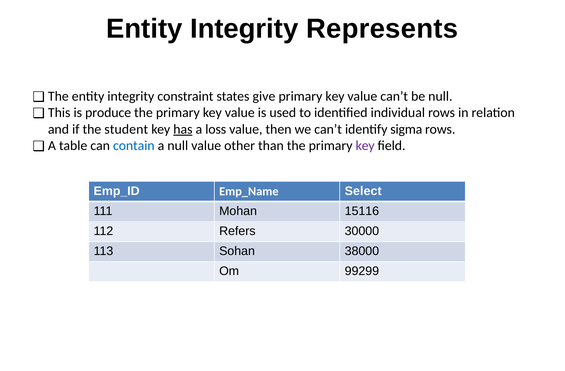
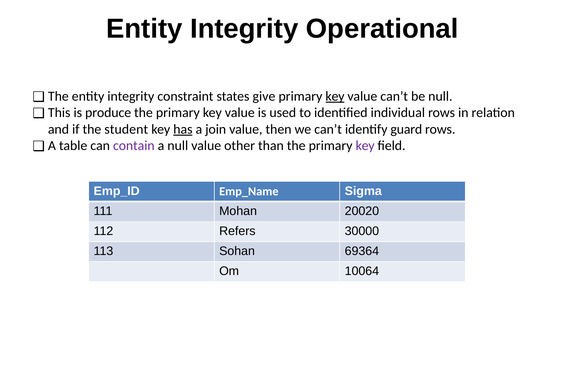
Represents: Represents -> Operational
key at (335, 96) underline: none -> present
loss: loss -> join
sigma: sigma -> guard
contain colour: blue -> purple
Select: Select -> Sigma
15116: 15116 -> 20020
38000: 38000 -> 69364
99299: 99299 -> 10064
